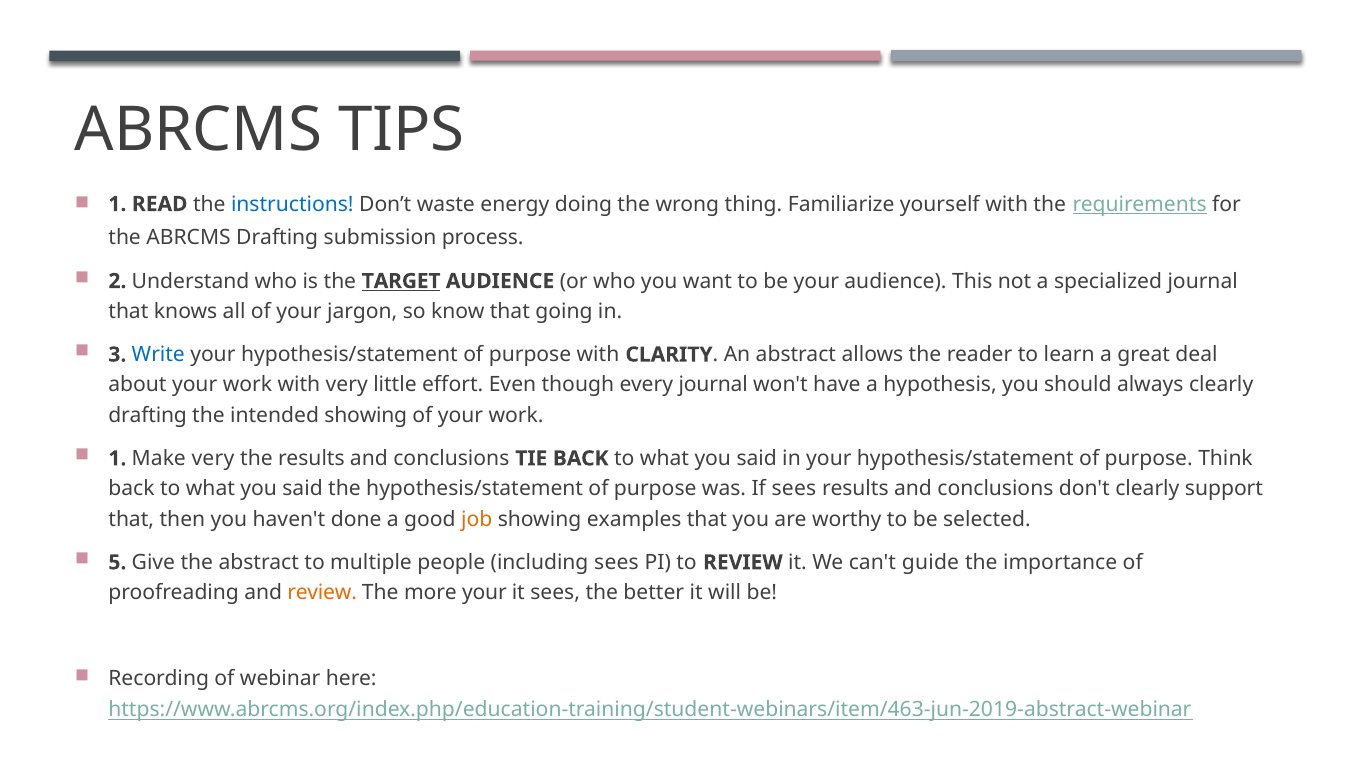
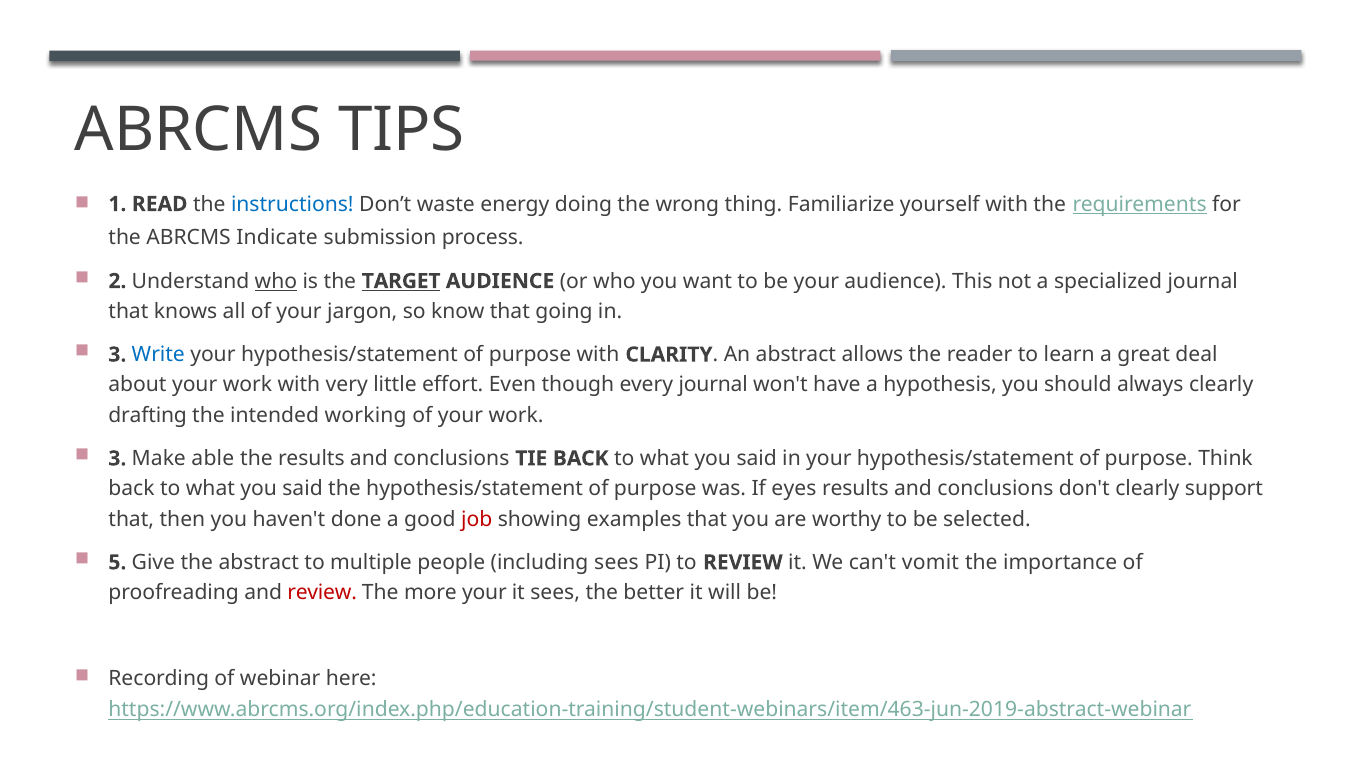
ABRCMS Drafting: Drafting -> Indicate
who at (276, 281) underline: none -> present
intended showing: showing -> working
1 at (117, 458): 1 -> 3
Make very: very -> able
If sees: sees -> eyes
job colour: orange -> red
guide: guide -> vomit
review at (322, 593) colour: orange -> red
